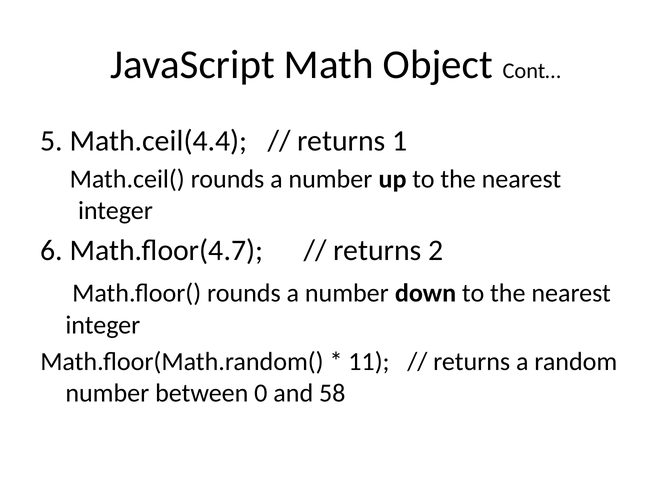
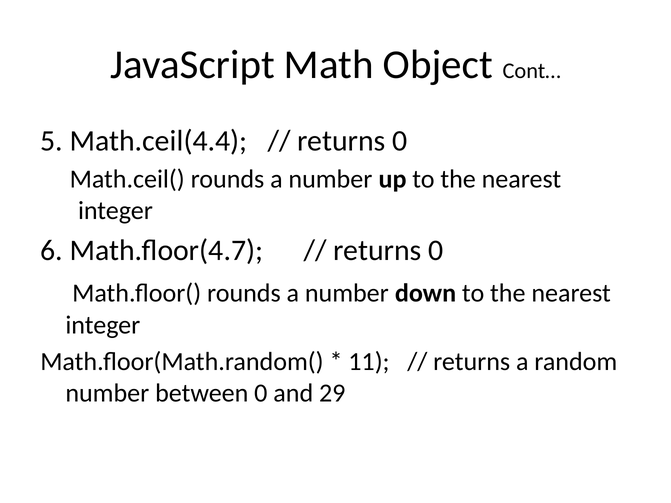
1 at (400, 141): 1 -> 0
2 at (436, 250): 2 -> 0
58: 58 -> 29
